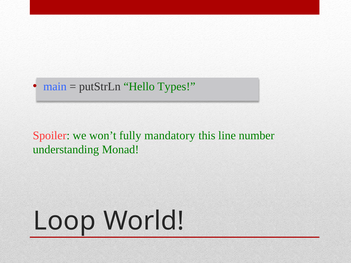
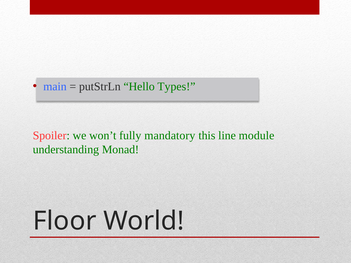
number: number -> module
Loop: Loop -> Floor
